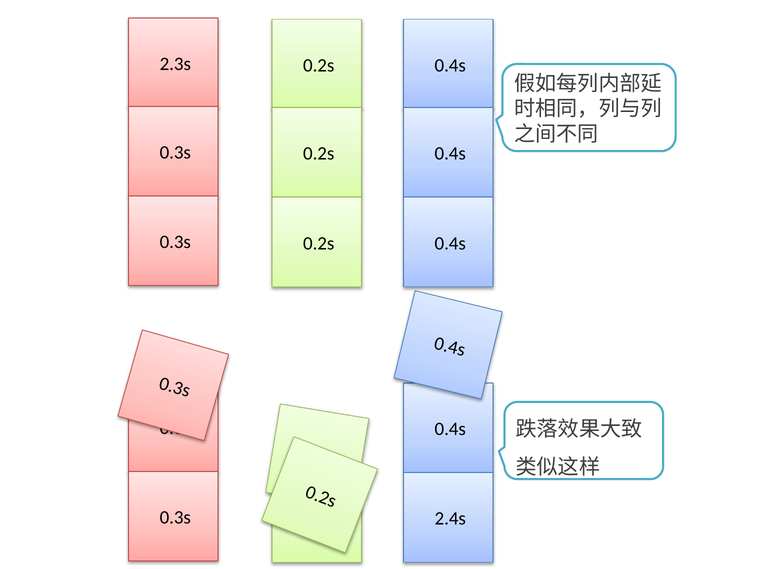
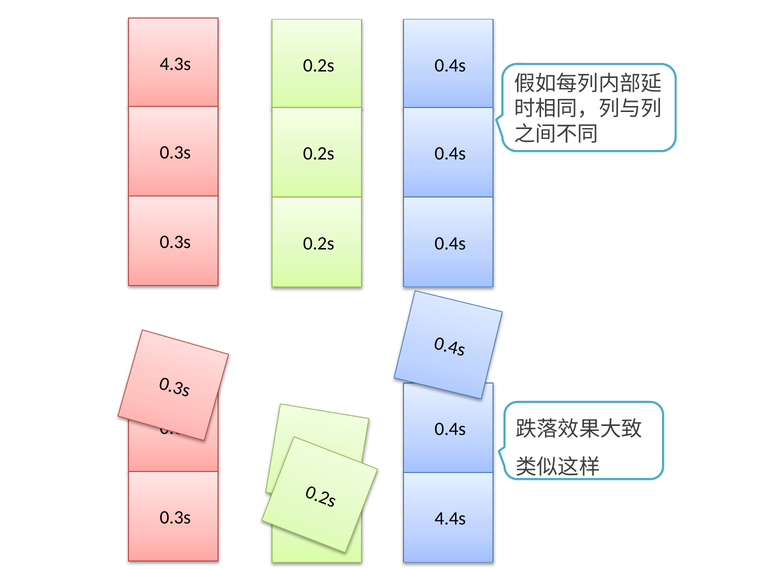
2.3s: 2.3s -> 4.3s
2.4s: 2.4s -> 4.4s
